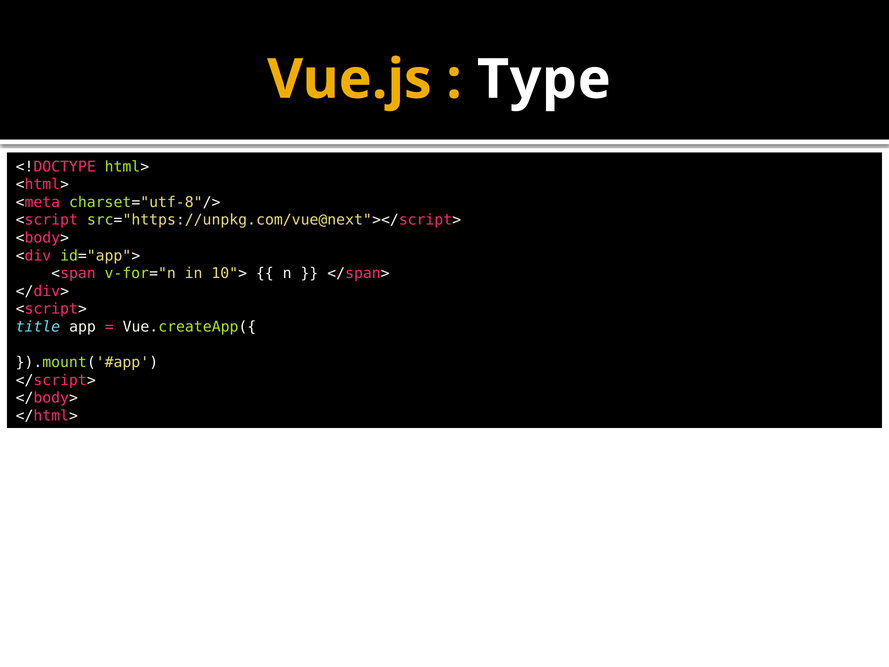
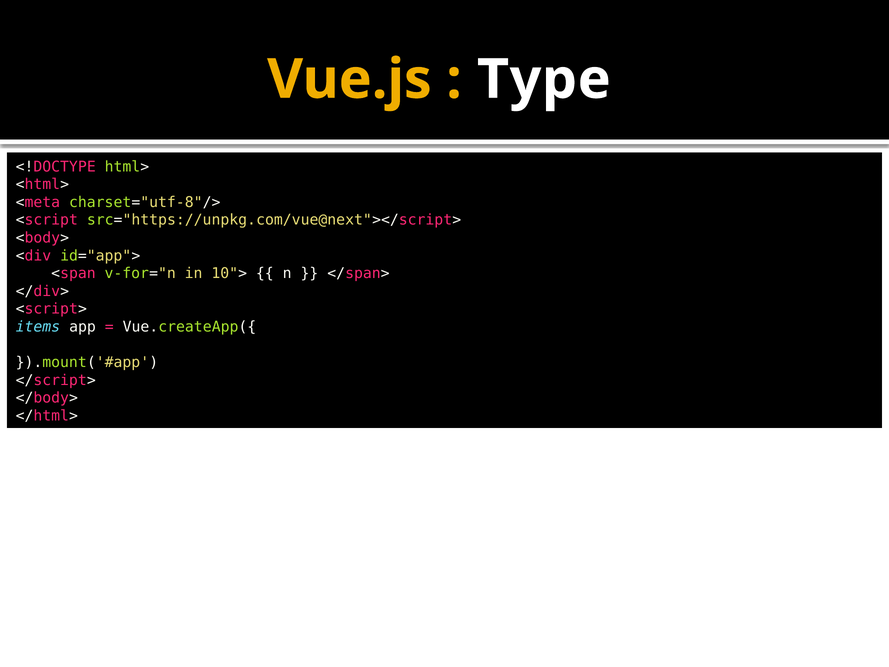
title: title -> items
